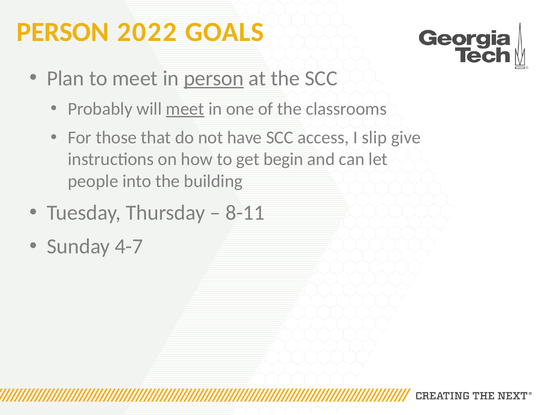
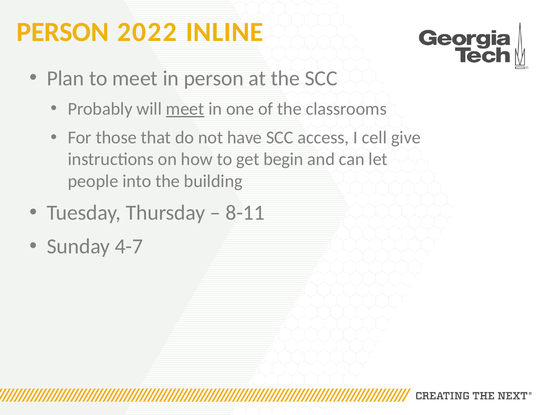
GOALS: GOALS -> INLINE
person at (214, 78) underline: present -> none
slip: slip -> cell
